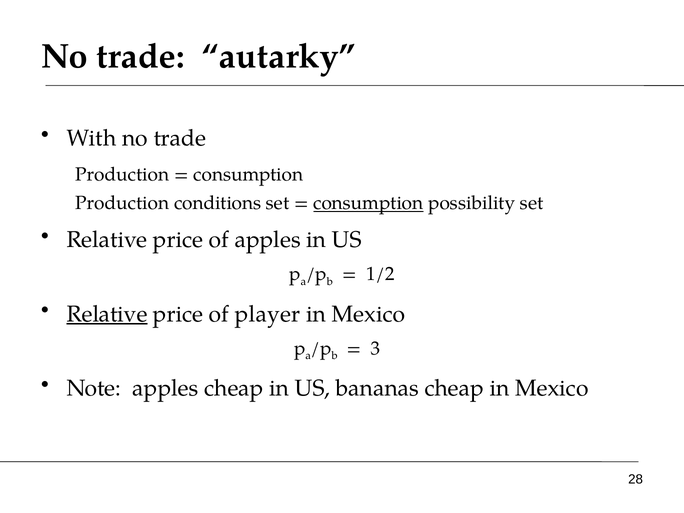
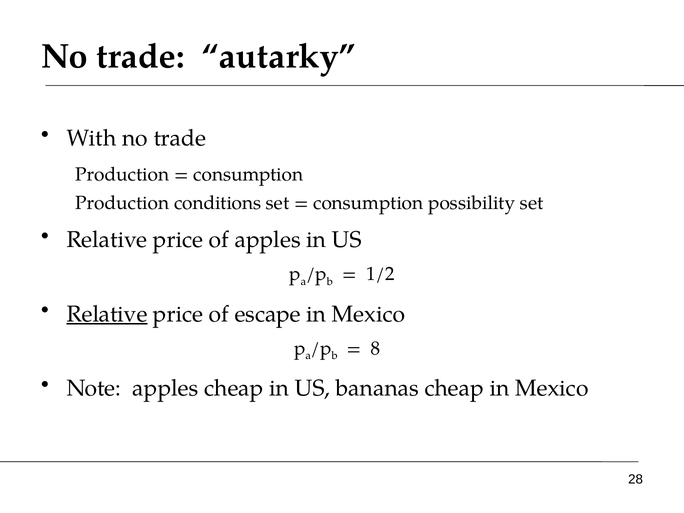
consumption at (368, 203) underline: present -> none
player: player -> escape
3: 3 -> 8
